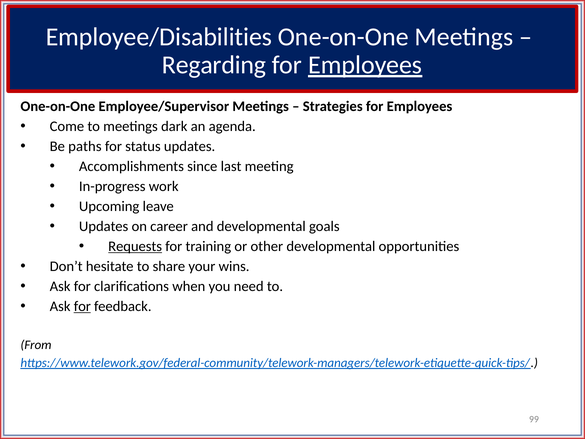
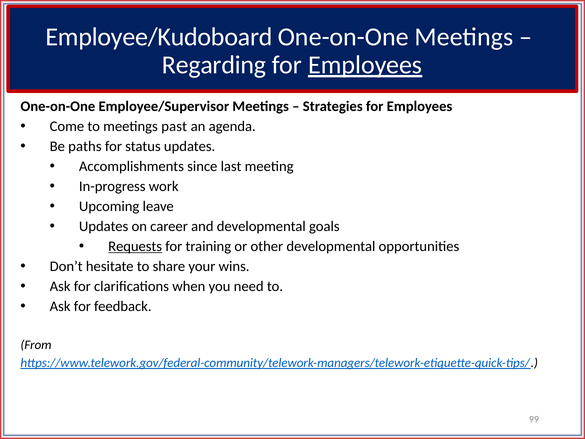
Employee/Disabilities: Employee/Disabilities -> Employee/Kudoboard
dark: dark -> past
for at (82, 306) underline: present -> none
